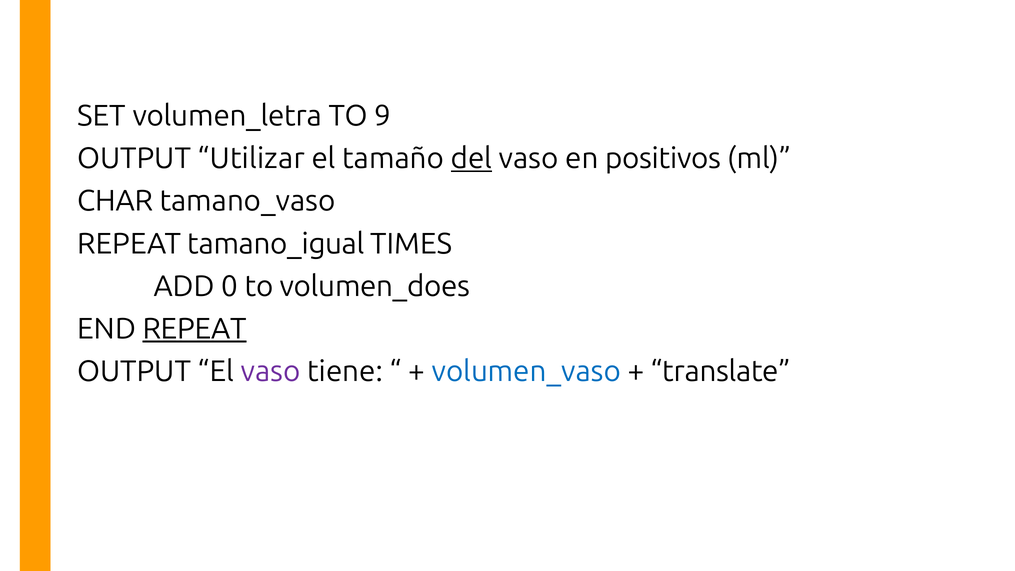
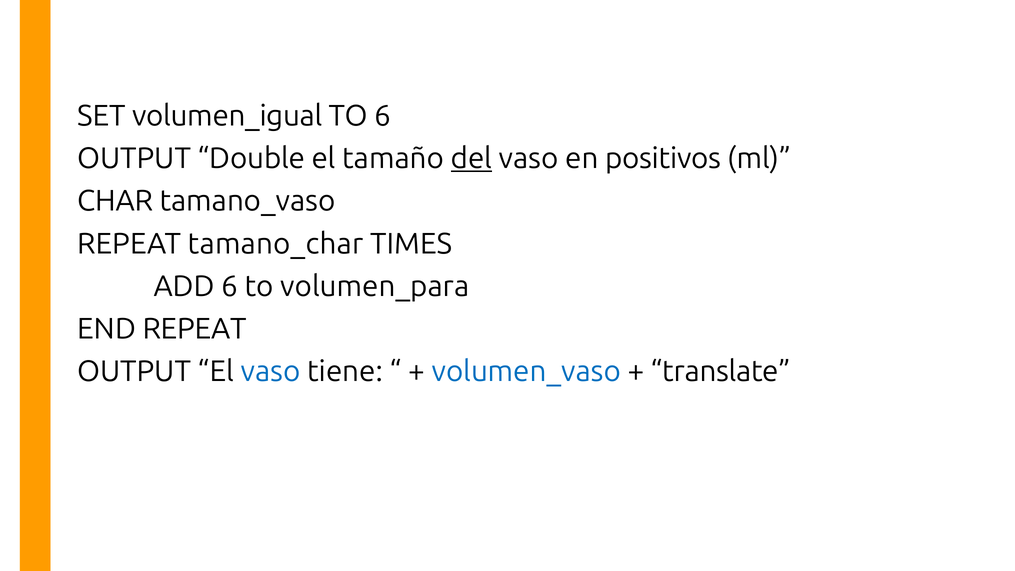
volumen_letra: volumen_letra -> volumen_igual
TO 9: 9 -> 6
Utilizar: Utilizar -> Double
tamano_igual: tamano_igual -> tamano_char
ADD 0: 0 -> 6
volumen_does: volumen_does -> volumen_para
REPEAT at (195, 329) underline: present -> none
vaso at (271, 371) colour: purple -> blue
